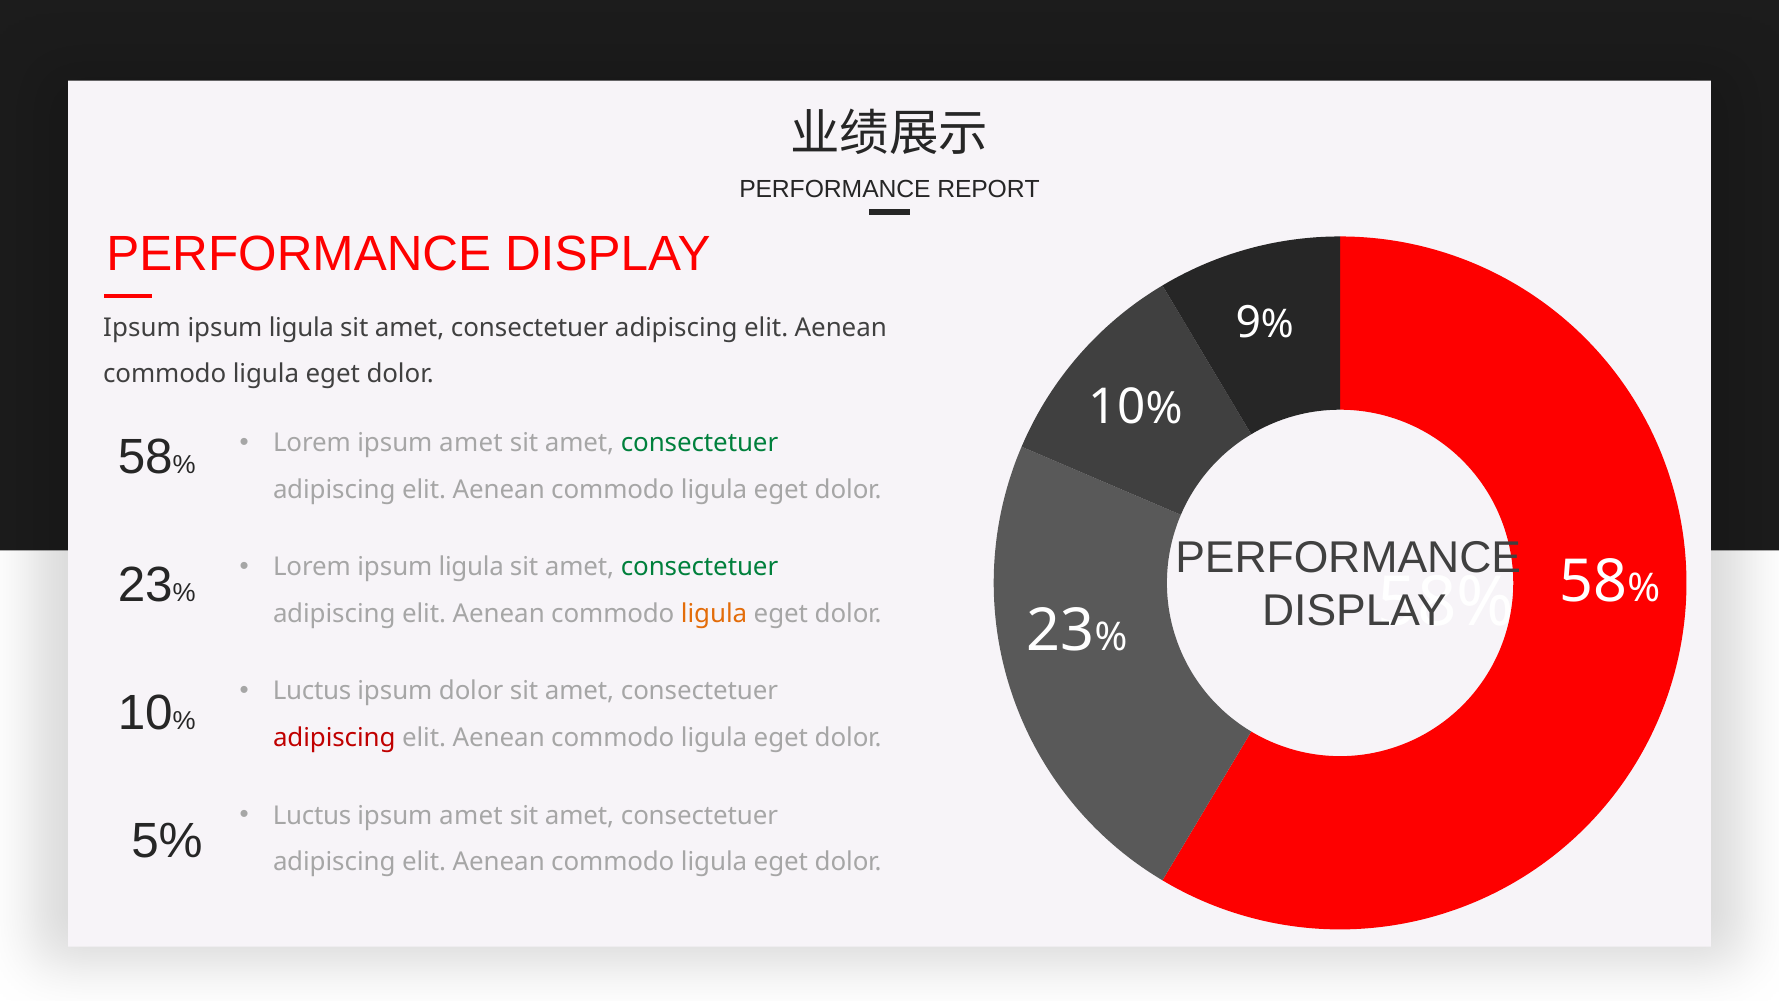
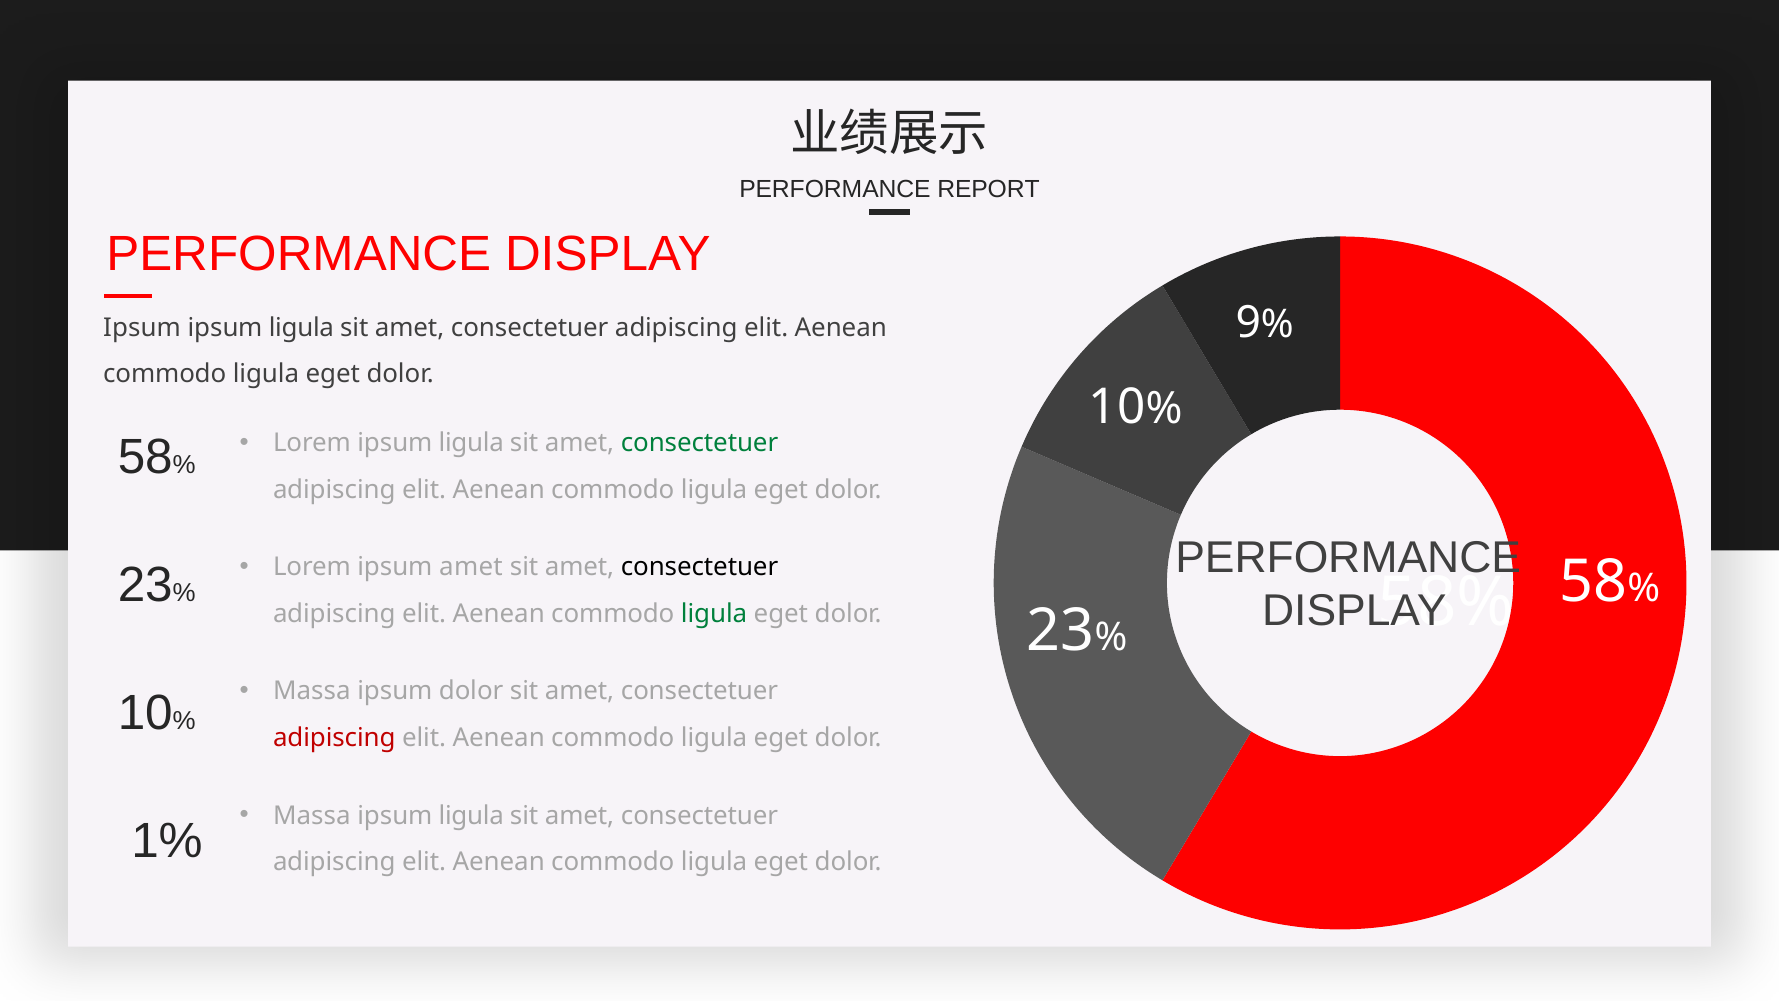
Lorem ipsum amet: amet -> ligula
Lorem ipsum ligula: ligula -> amet
consectetuer at (700, 567) colour: green -> black
ligula at (714, 614) colour: orange -> green
Luctus at (312, 691): Luctus -> Massa
Luctus at (312, 815): Luctus -> Massa
amet at (471, 815): amet -> ligula
5%: 5% -> 1%
